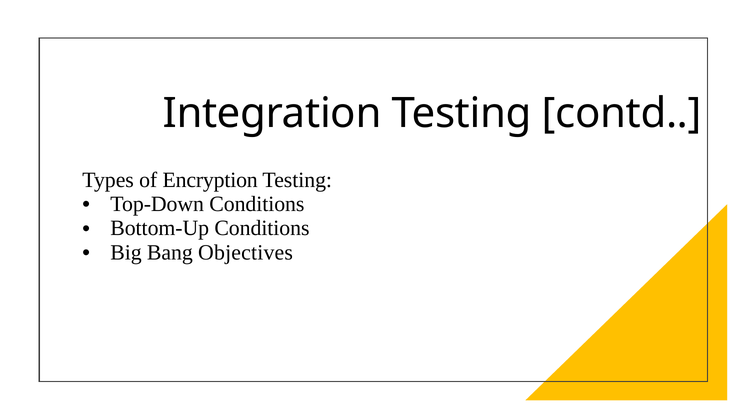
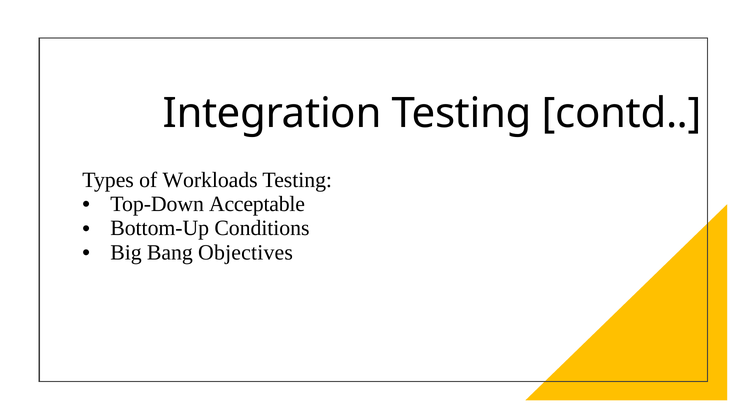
Encryption: Encryption -> Workloads
Top-Down Conditions: Conditions -> Acceptable
